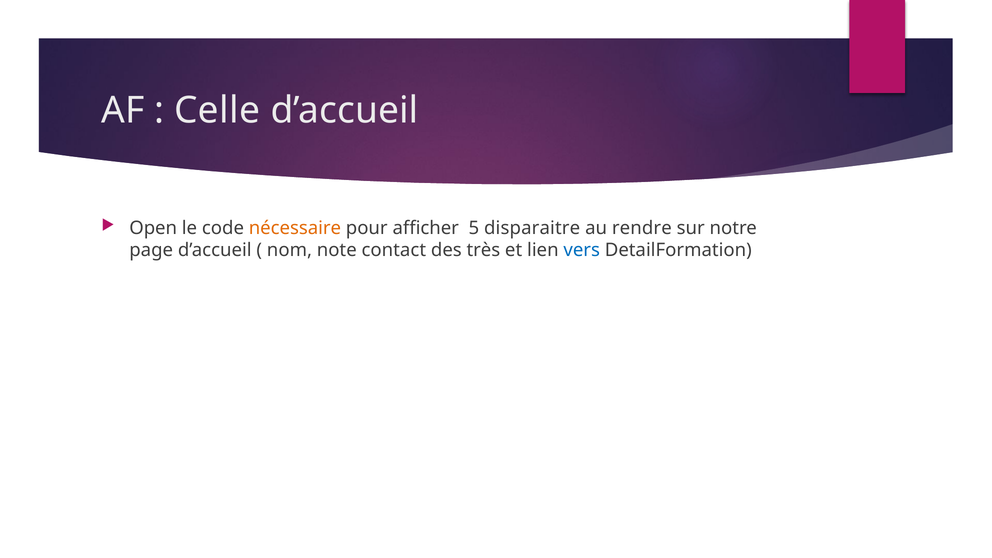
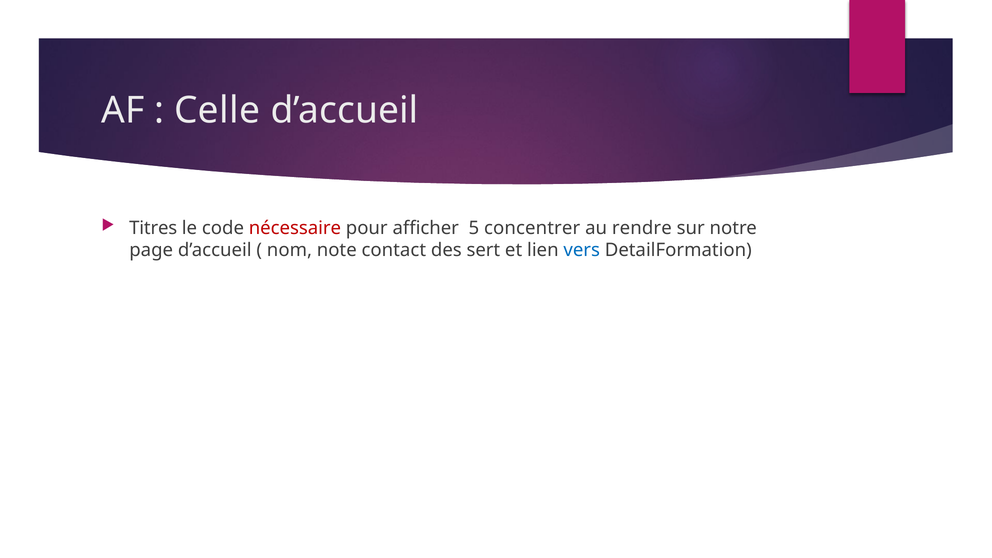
Open: Open -> Titres
nécessaire colour: orange -> red
disparaitre: disparaitre -> concentrer
très: très -> sert
